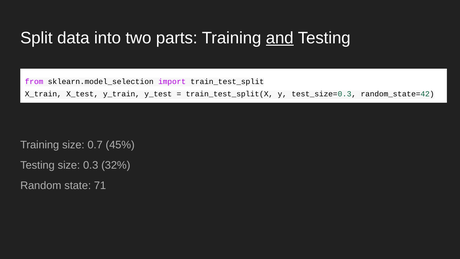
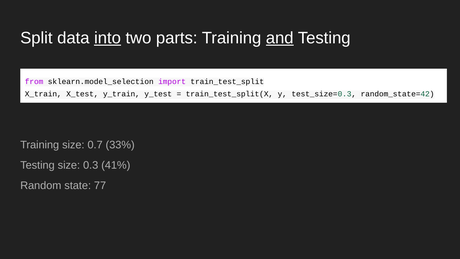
into underline: none -> present
45%: 45% -> 33%
32%: 32% -> 41%
71: 71 -> 77
